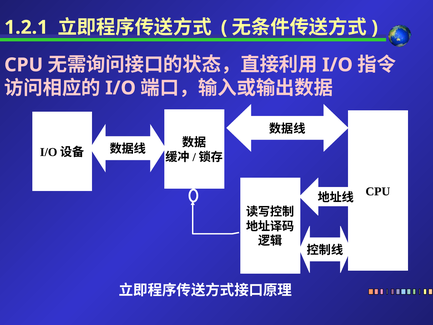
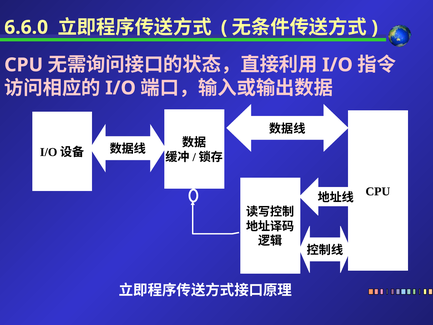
1.2.1: 1.2.1 -> 6.6.0
